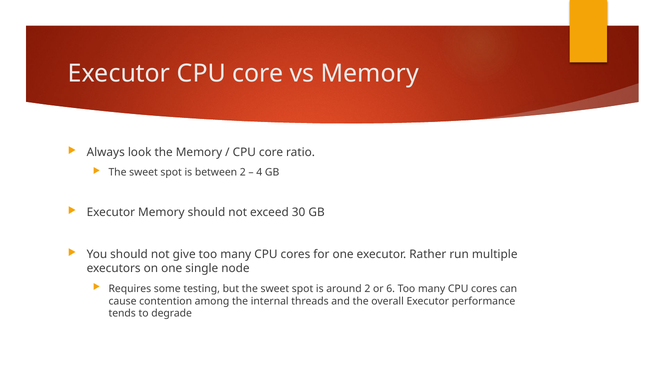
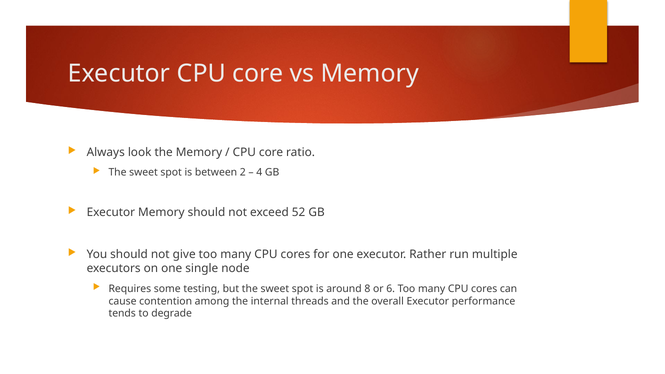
30: 30 -> 52
around 2: 2 -> 8
